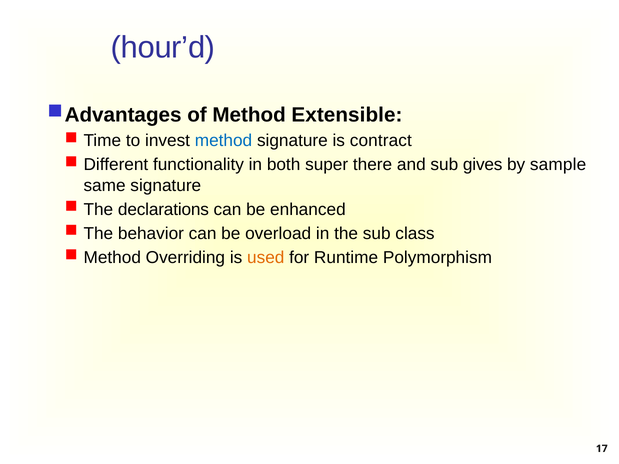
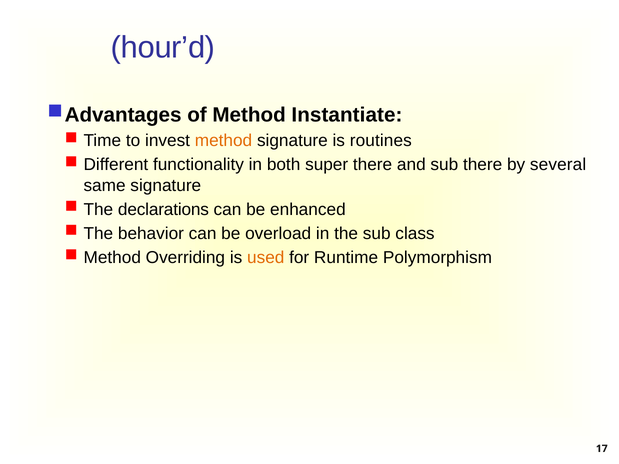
Extensible: Extensible -> Instantiate
method at (223, 141) colour: blue -> orange
contract: contract -> routines
sub gives: gives -> there
sample: sample -> several
